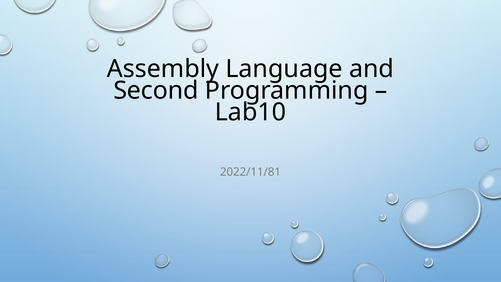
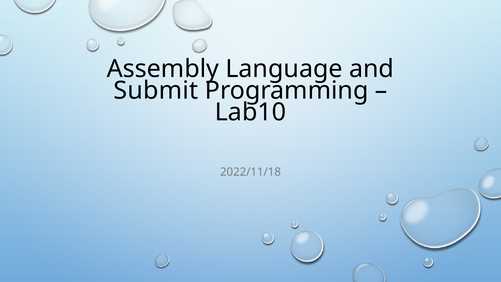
Second: Second -> Submit
2022/11/81: 2022/11/81 -> 2022/11/18
